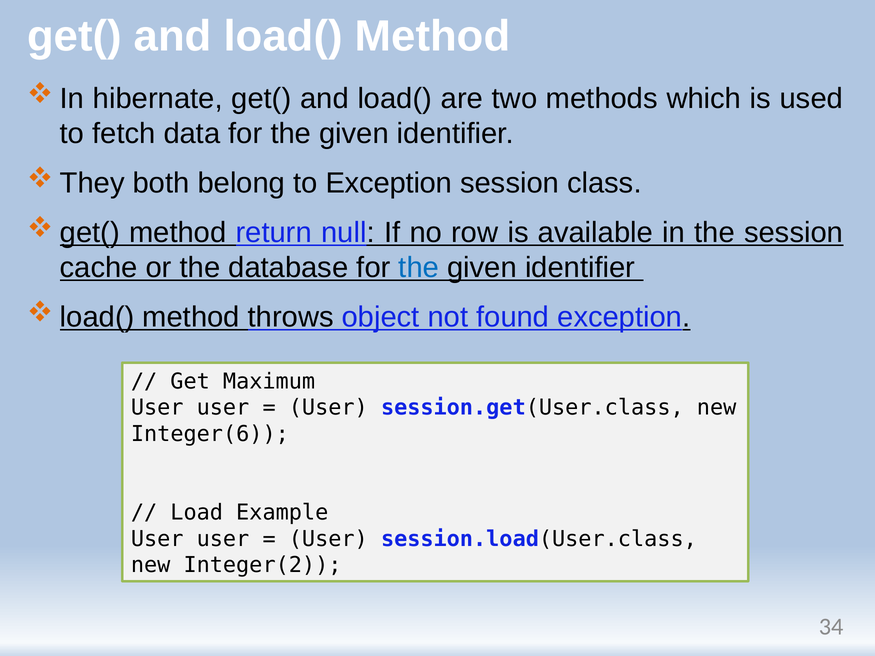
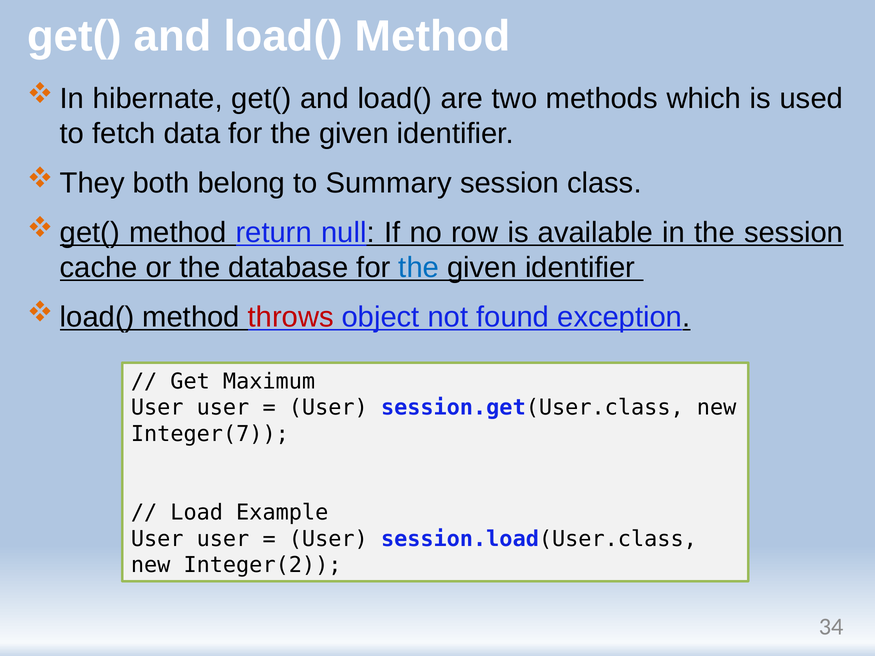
to Exception: Exception -> Summary
throws colour: black -> red
Integer(6: Integer(6 -> Integer(7
